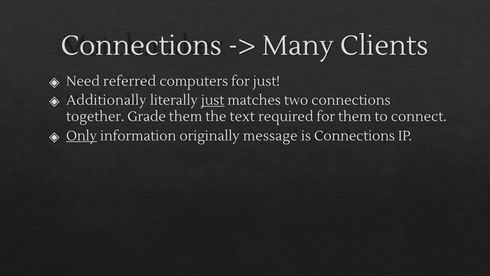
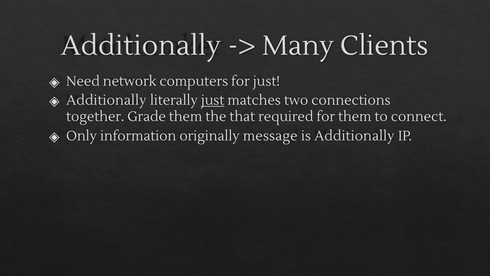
Connections at (141, 46): Connections -> Additionally
referred: referred -> network
text: text -> that
Only underline: present -> none
is Connections: Connections -> Additionally
